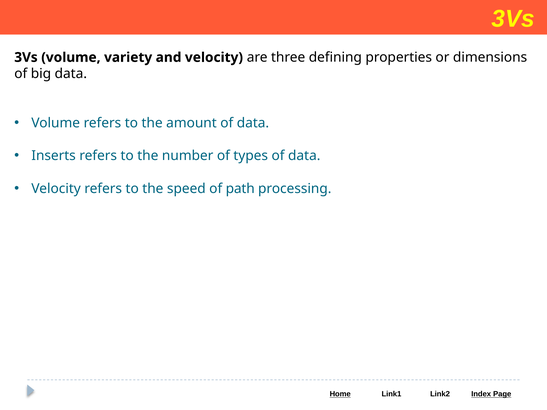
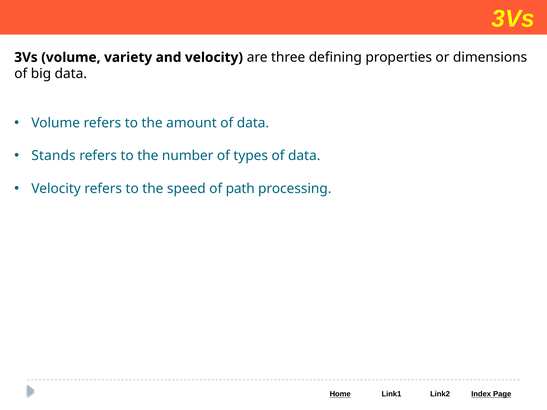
Inserts: Inserts -> Stands
